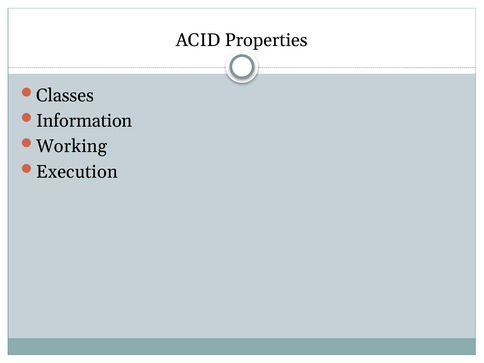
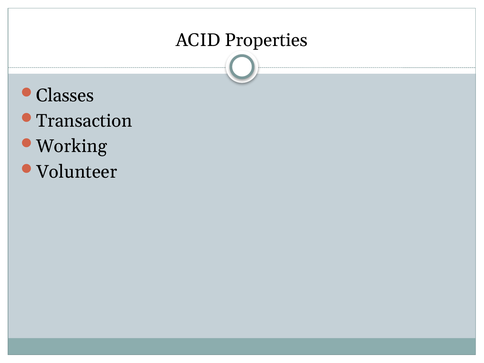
Information: Information -> Transaction
Execution: Execution -> Volunteer
